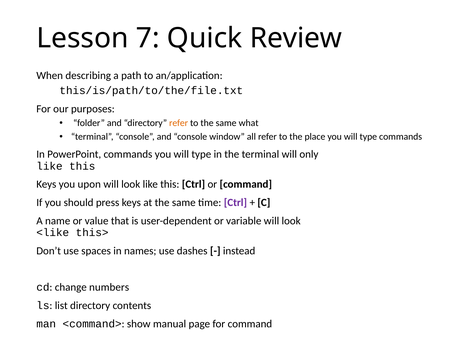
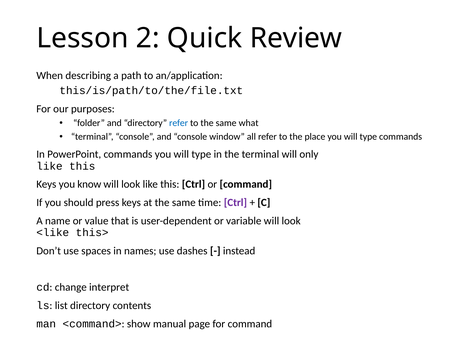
7: 7 -> 2
refer at (179, 123) colour: orange -> blue
upon: upon -> know
numbers: numbers -> interpret
